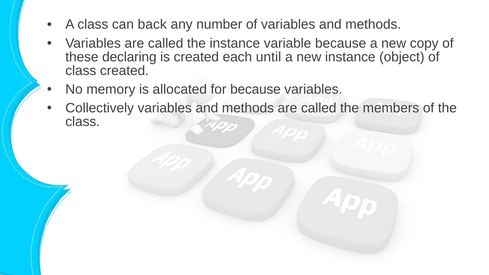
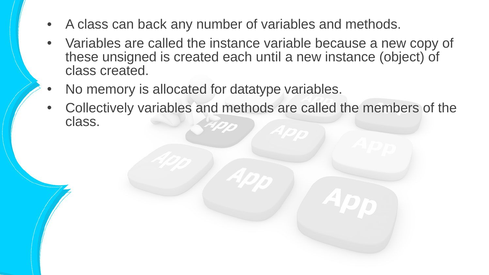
declaring: declaring -> unsigned
for because: because -> datatype
